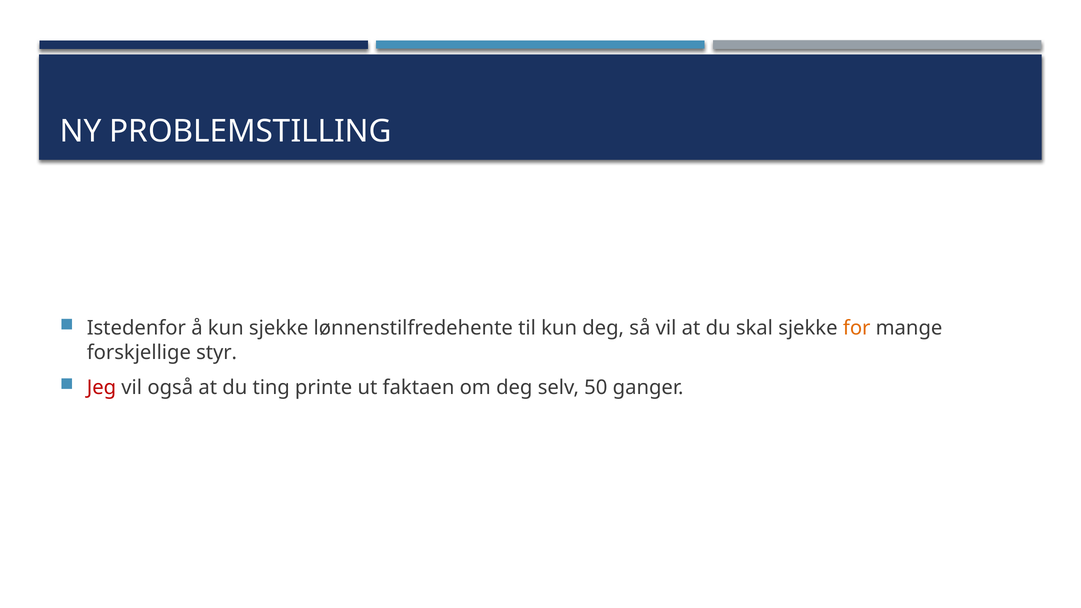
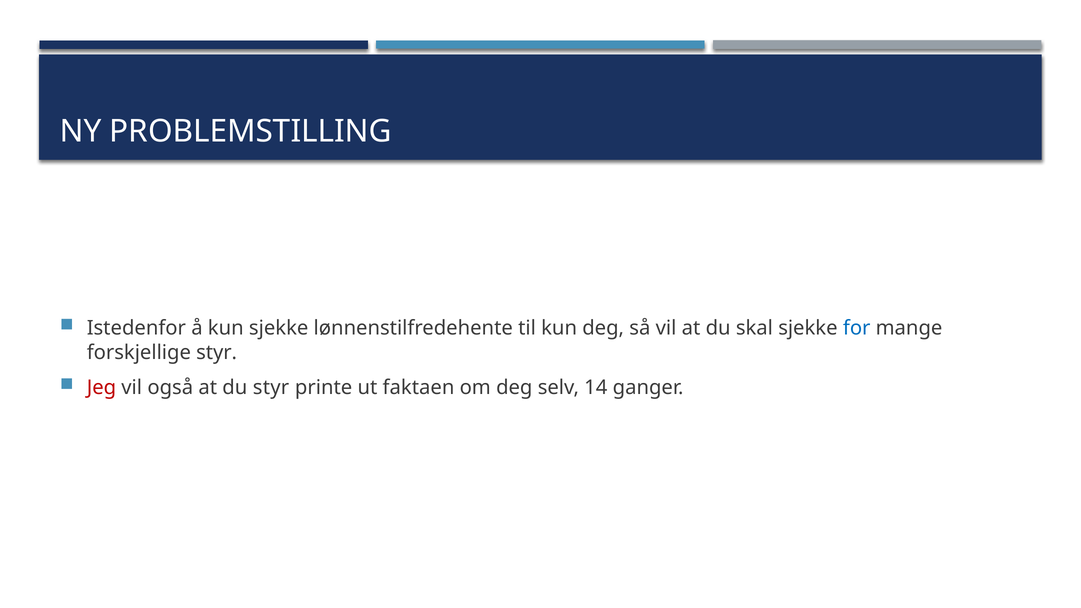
for colour: orange -> blue
du ting: ting -> styr
50: 50 -> 14
